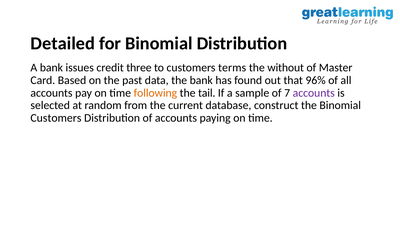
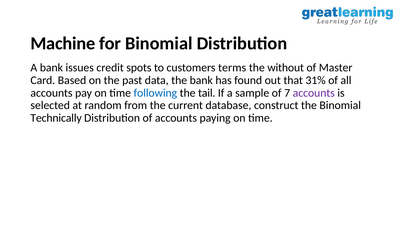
Detailed: Detailed -> Machine
three: three -> spots
96%: 96% -> 31%
following colour: orange -> blue
Customers at (56, 118): Customers -> Technically
